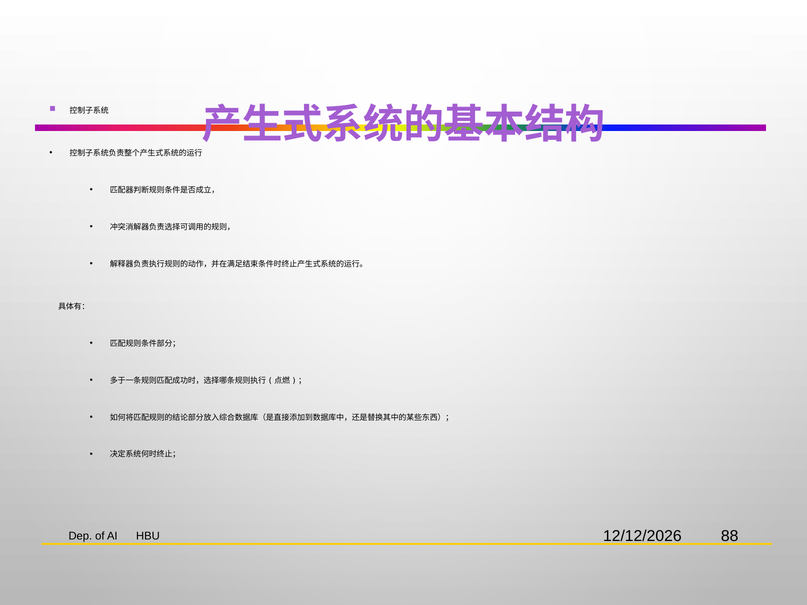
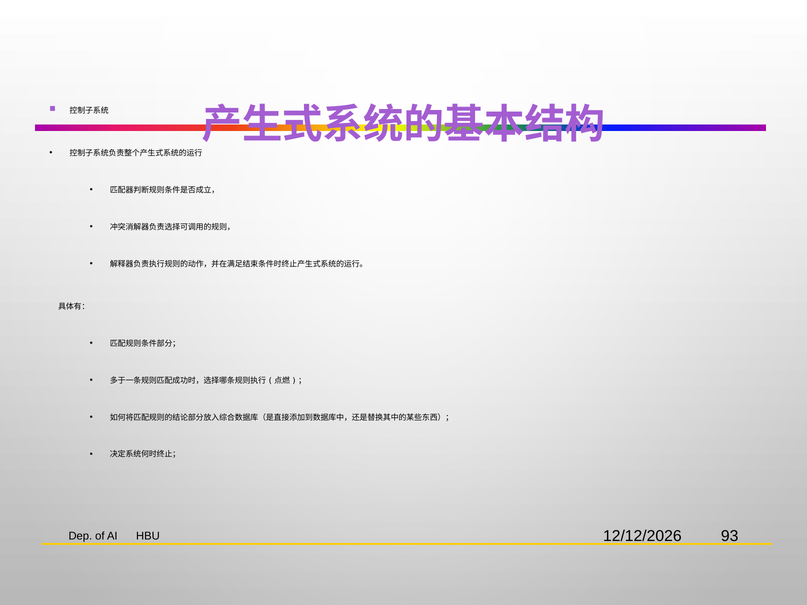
88: 88 -> 93
